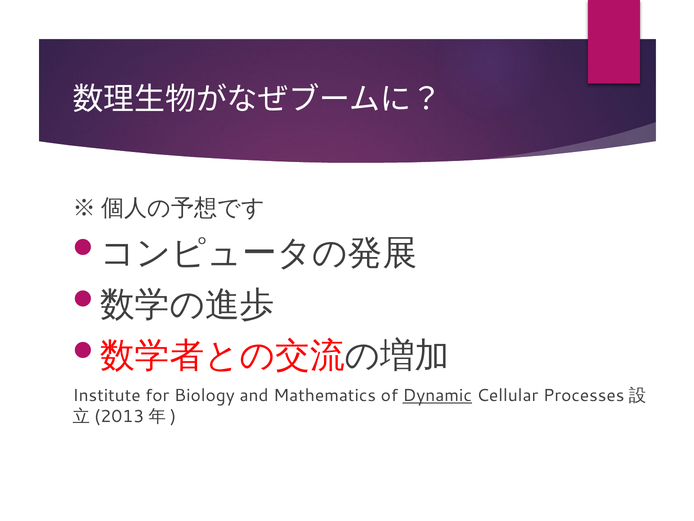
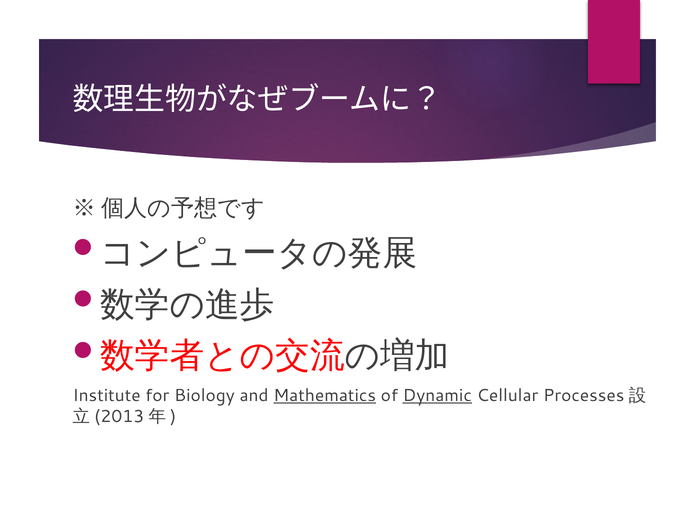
Mathematics underline: none -> present
